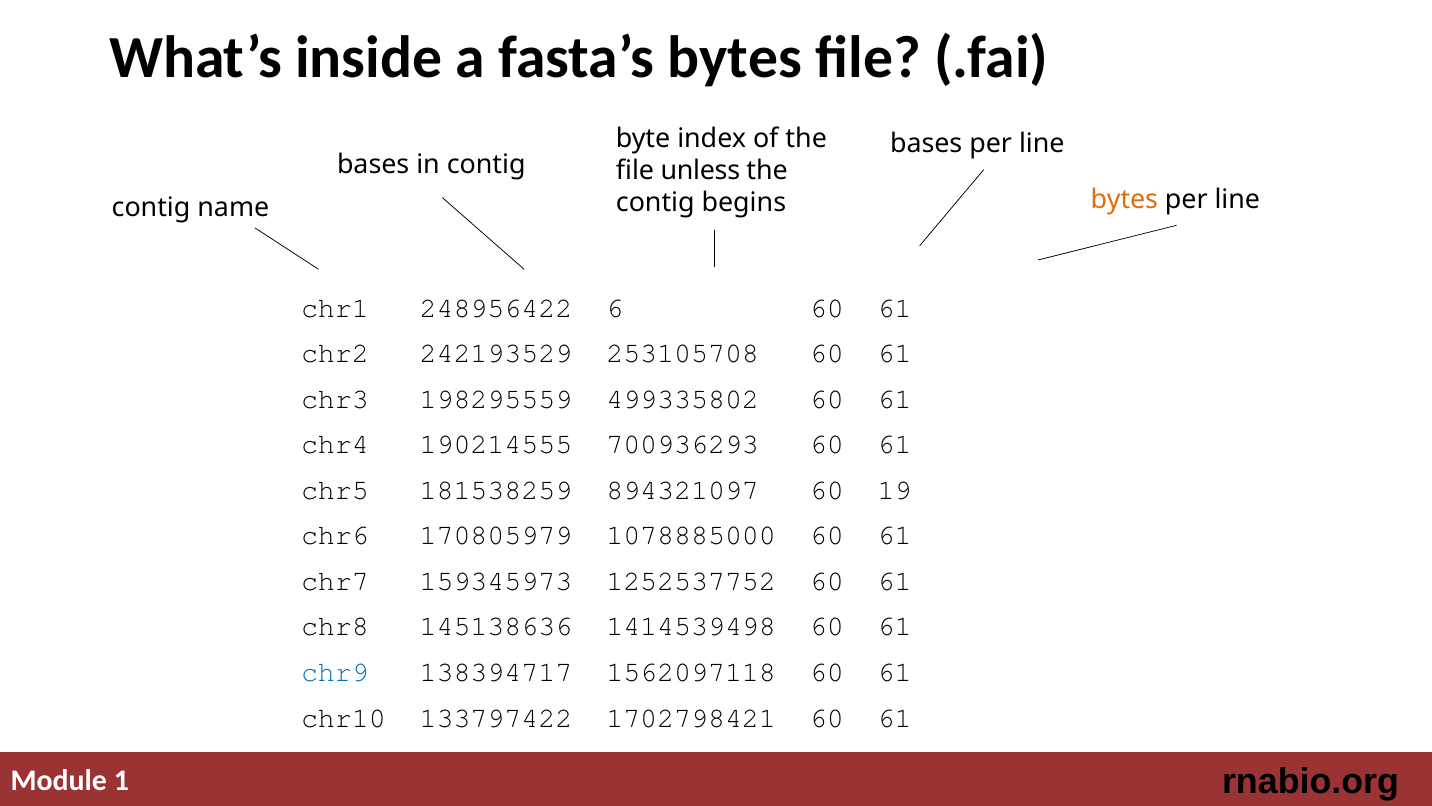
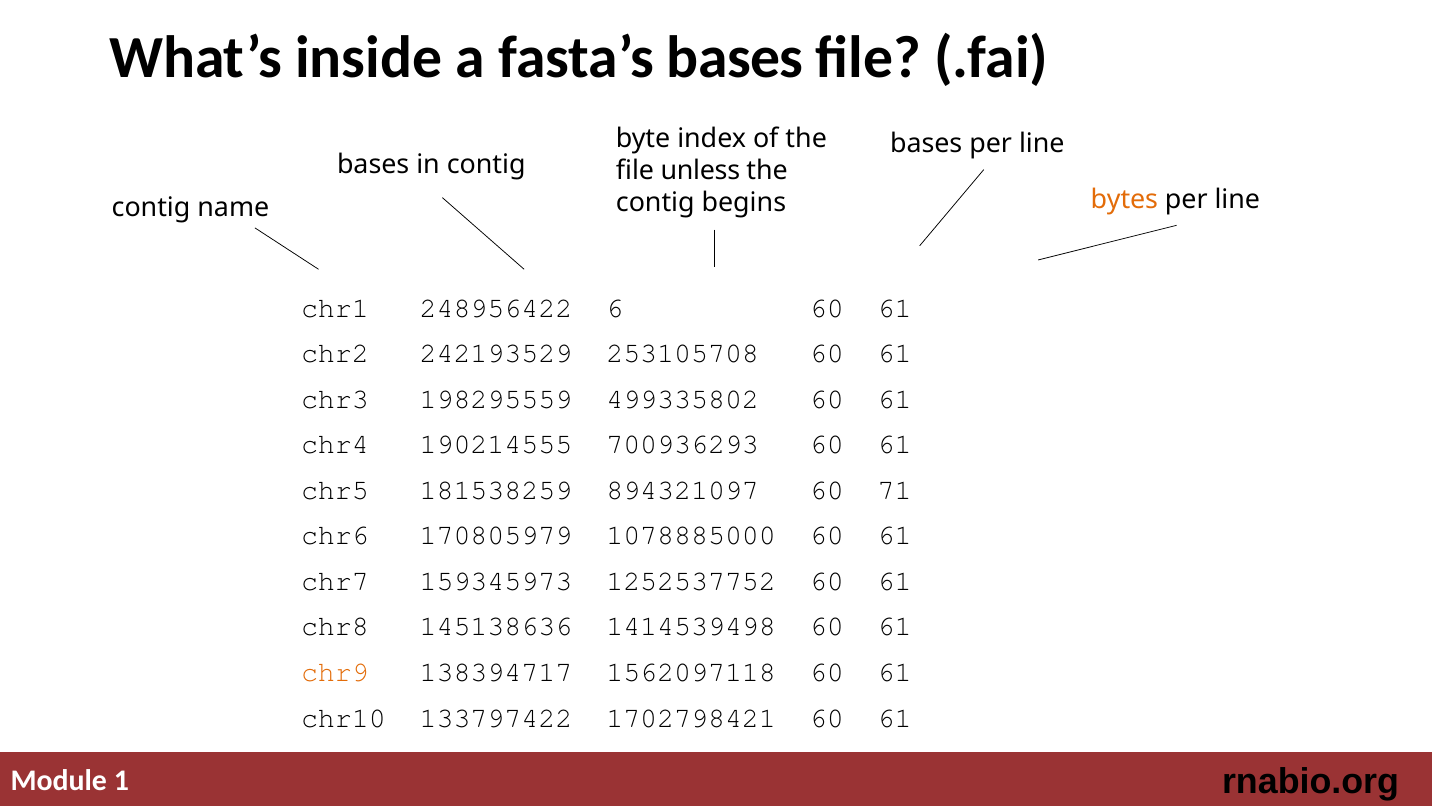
fasta’s bytes: bytes -> bases
19: 19 -> 71
chr9 colour: blue -> orange
